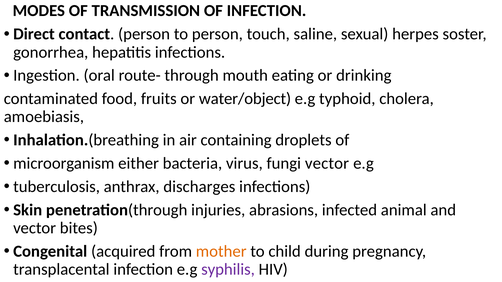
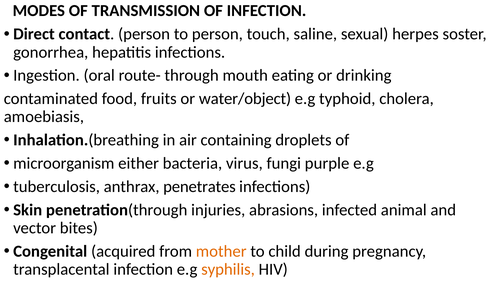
fungi vector: vector -> purple
discharges: discharges -> penetrates
syphilis colour: purple -> orange
